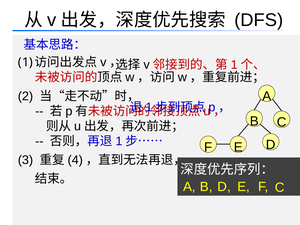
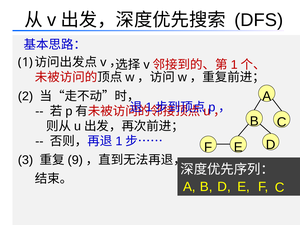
4: 4 -> 9
